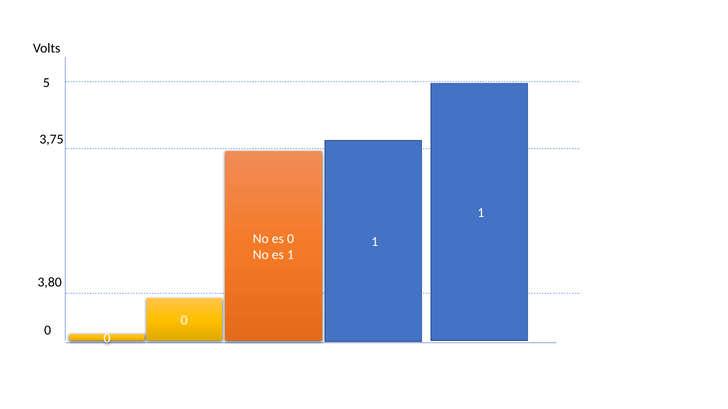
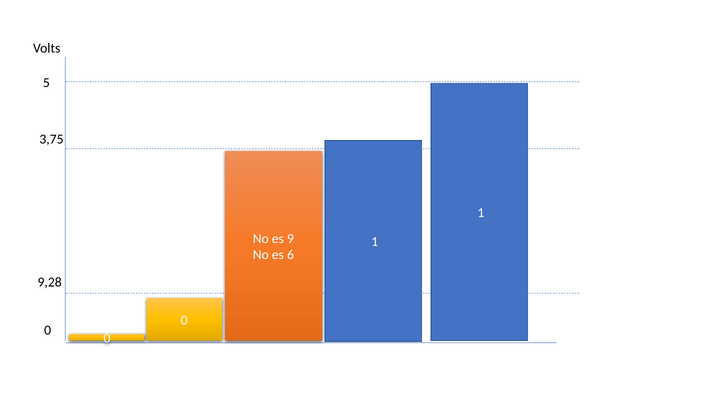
es 0: 0 -> 9
es 1: 1 -> 6
3,80: 3,80 -> 9,28
